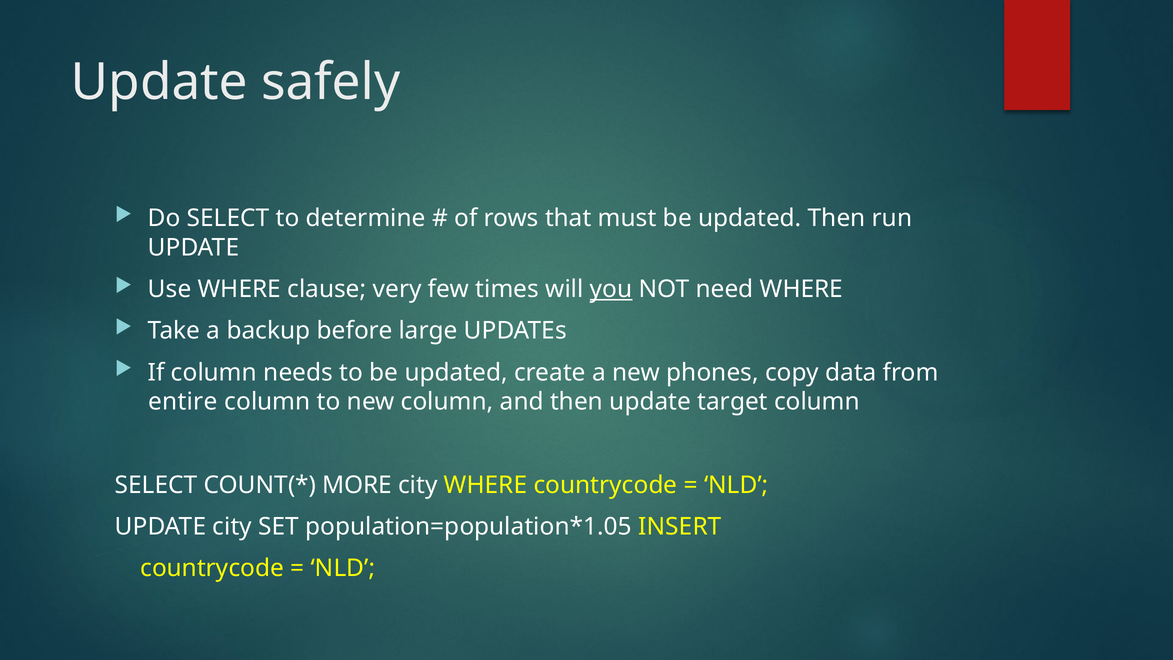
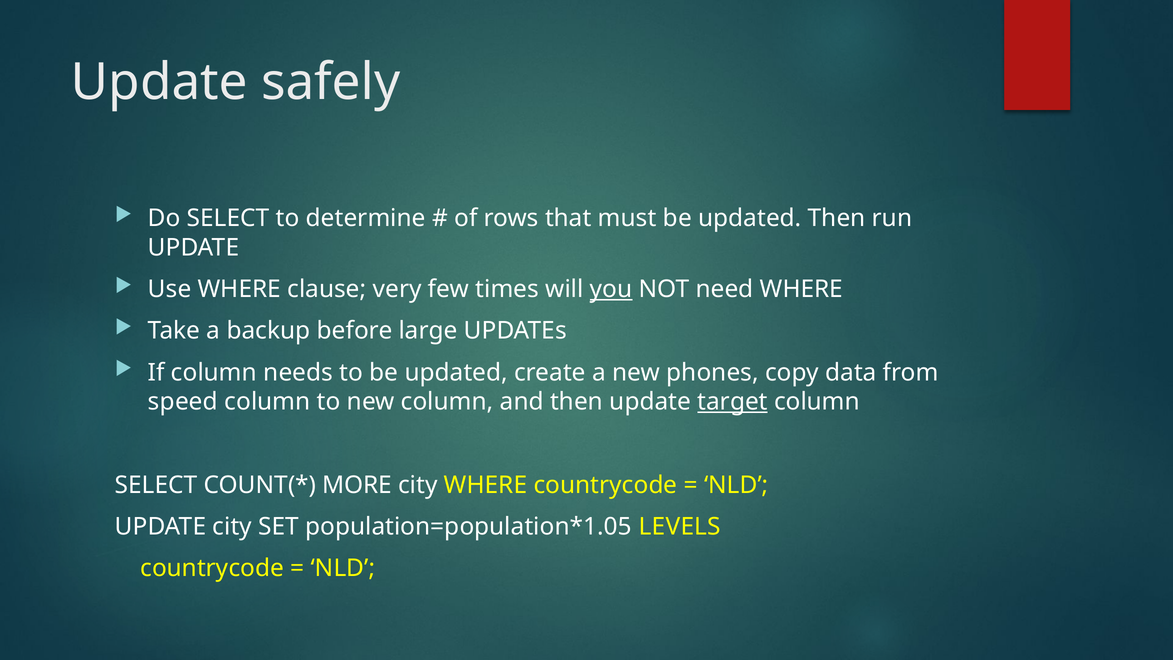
entire: entire -> speed
target underline: none -> present
INSERT: INSERT -> LEVELS
